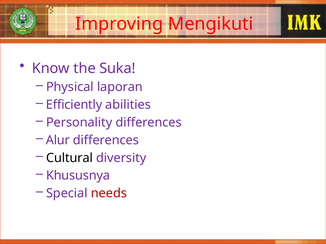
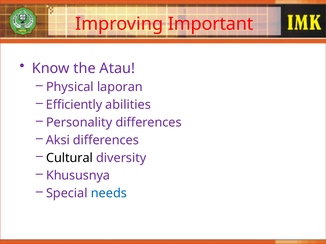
Mengikuti: Mengikuti -> Important
Suka: Suka -> Atau
Alur: Alur -> Aksi
needs colour: red -> blue
